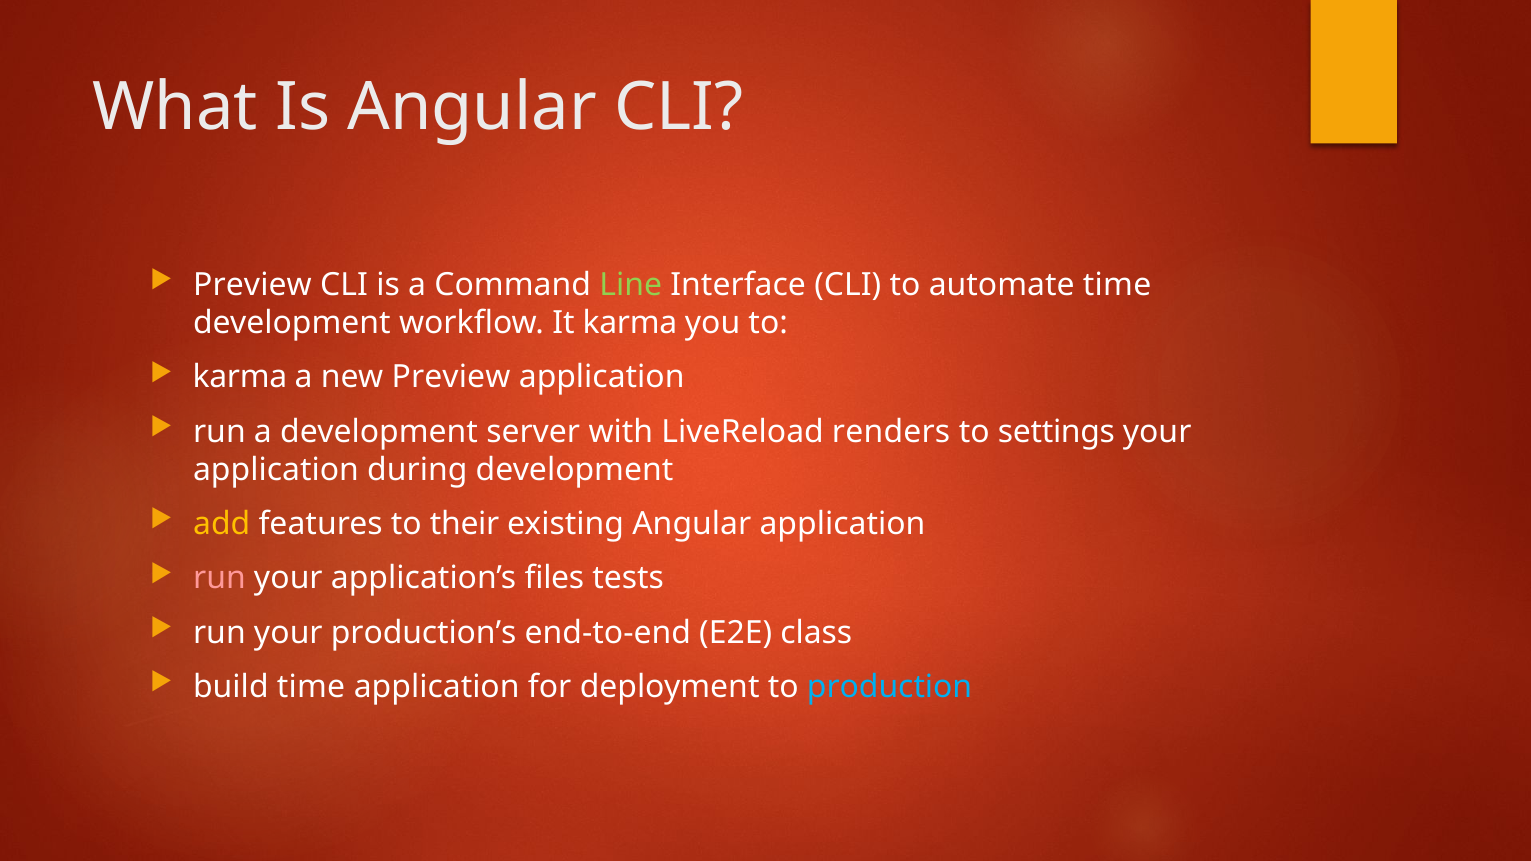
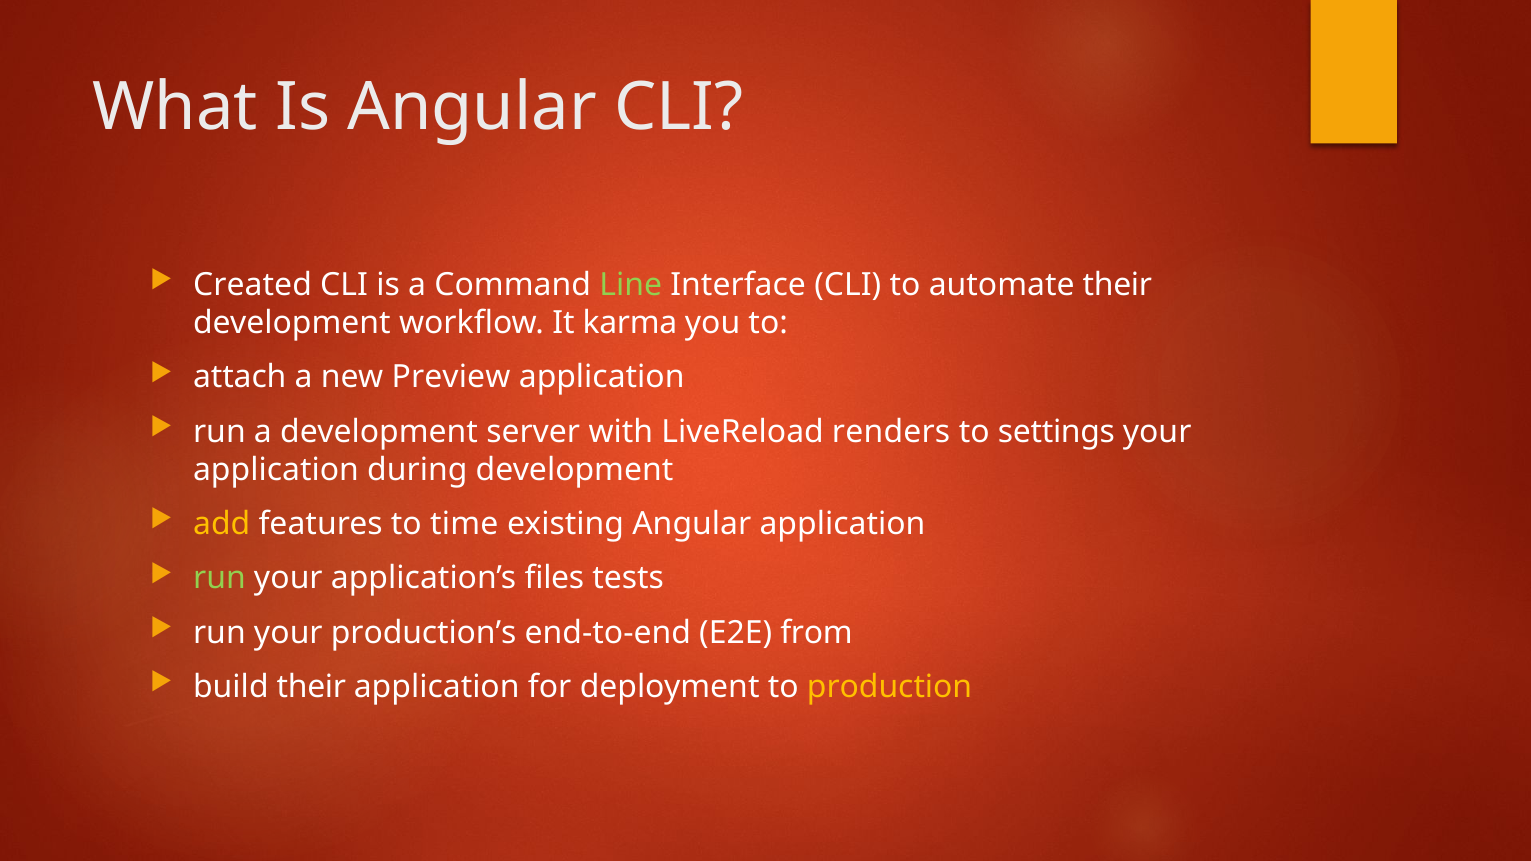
Preview at (252, 285): Preview -> Created
automate time: time -> their
karma at (240, 377): karma -> attach
their: their -> time
run at (219, 579) colour: pink -> light green
class: class -> from
build time: time -> their
production colour: light blue -> yellow
